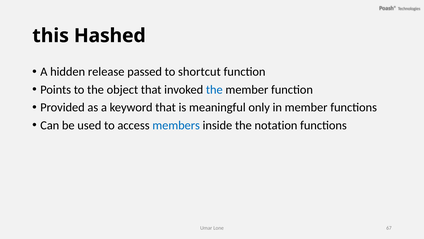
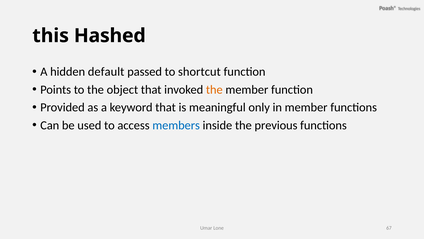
release: release -> default
the at (214, 89) colour: blue -> orange
notation: notation -> previous
